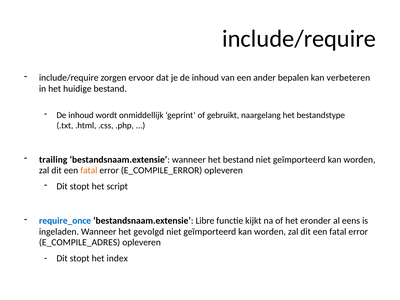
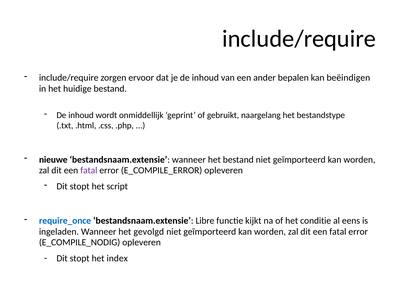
verbeteren: verbeteren -> beëindigen
trailing: trailing -> nieuwe
fatal at (89, 170) colour: orange -> purple
eronder: eronder -> conditie
E_COMPILE_ADRES: E_COMPILE_ADRES -> E_COMPILE_NODIG
